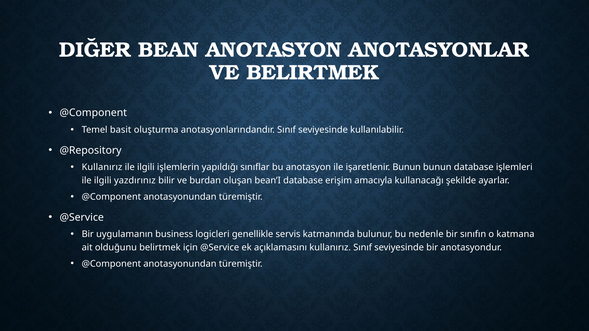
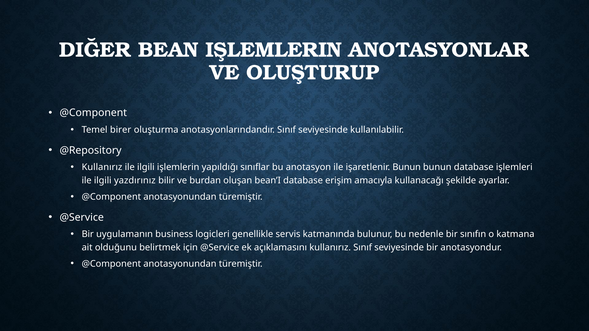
BEAN ANOTASYON: ANOTASYON -> IŞLEMLERIN
VE BELIRTMEK: BELIRTMEK -> OLUŞTURUP
basit: basit -> birer
